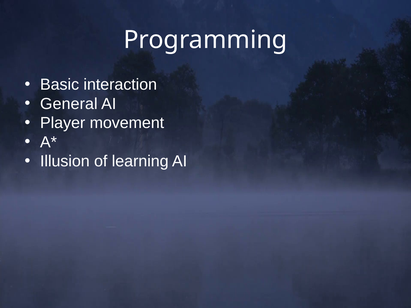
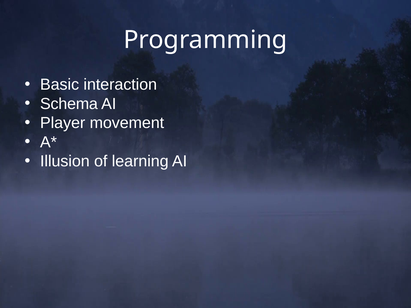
General: General -> Schema
